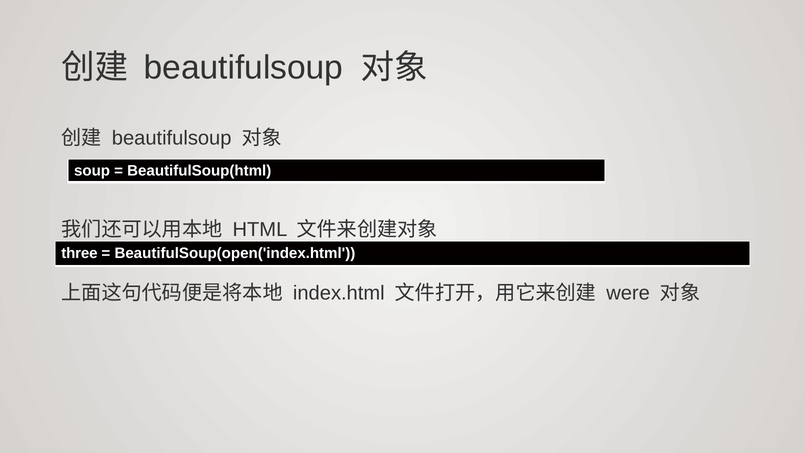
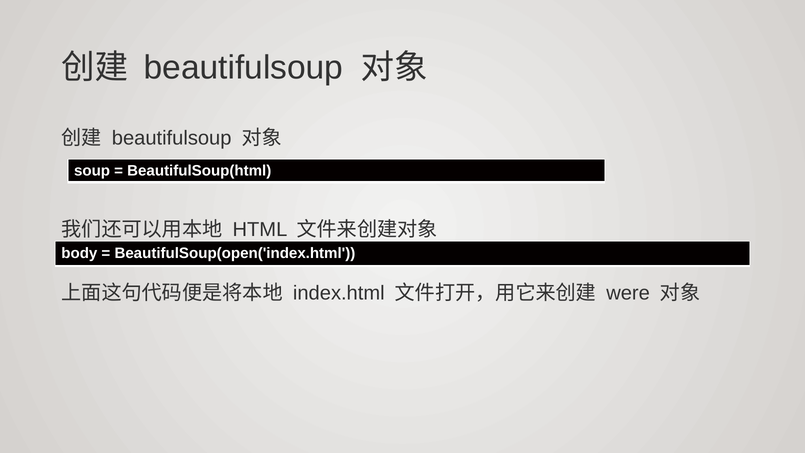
three: three -> body
